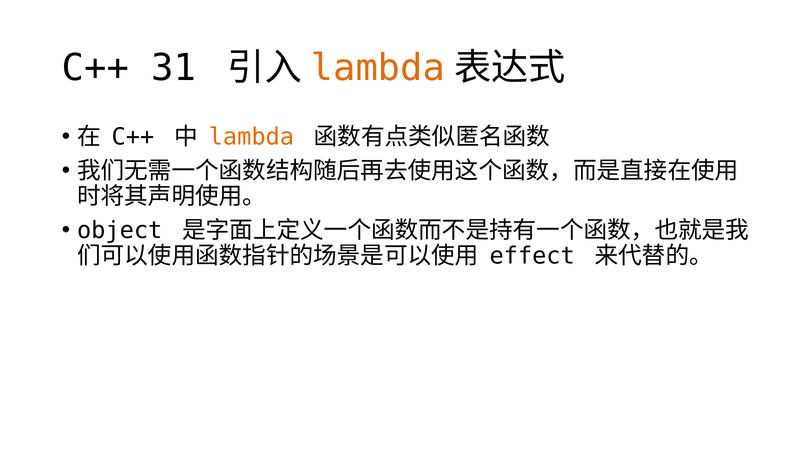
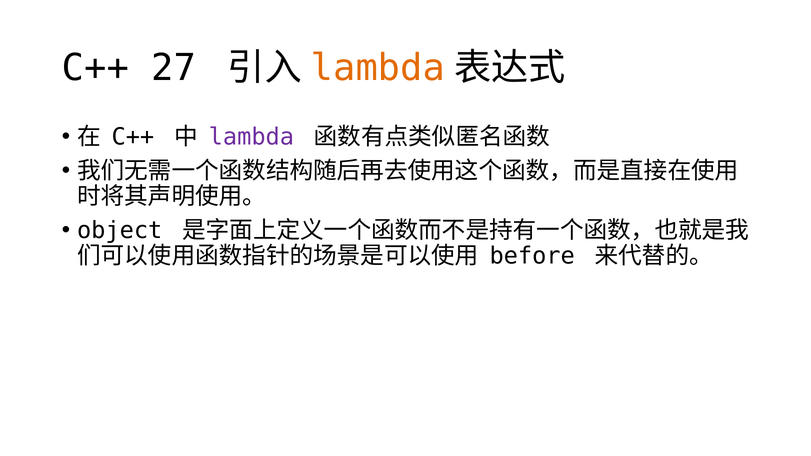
31: 31 -> 27
lambda at (251, 137) colour: orange -> purple
effect: effect -> before
